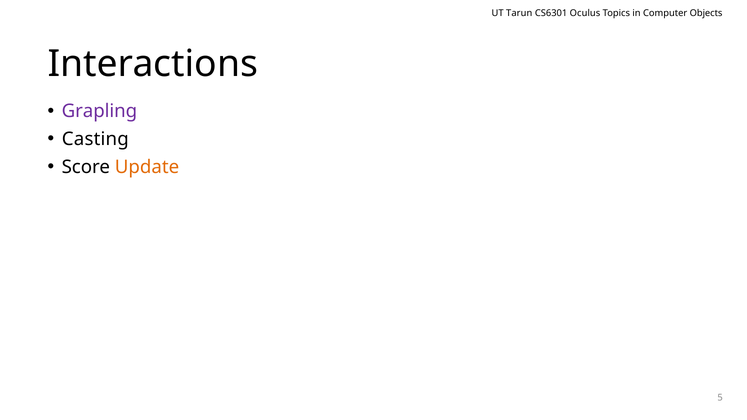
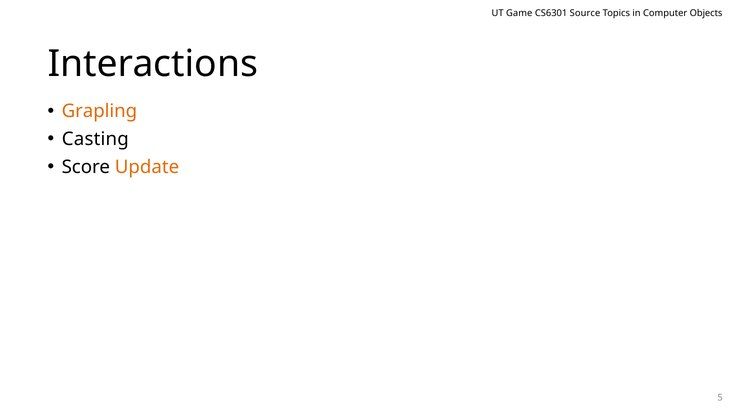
Tarun: Tarun -> Game
Oculus: Oculus -> Source
Grapling colour: purple -> orange
